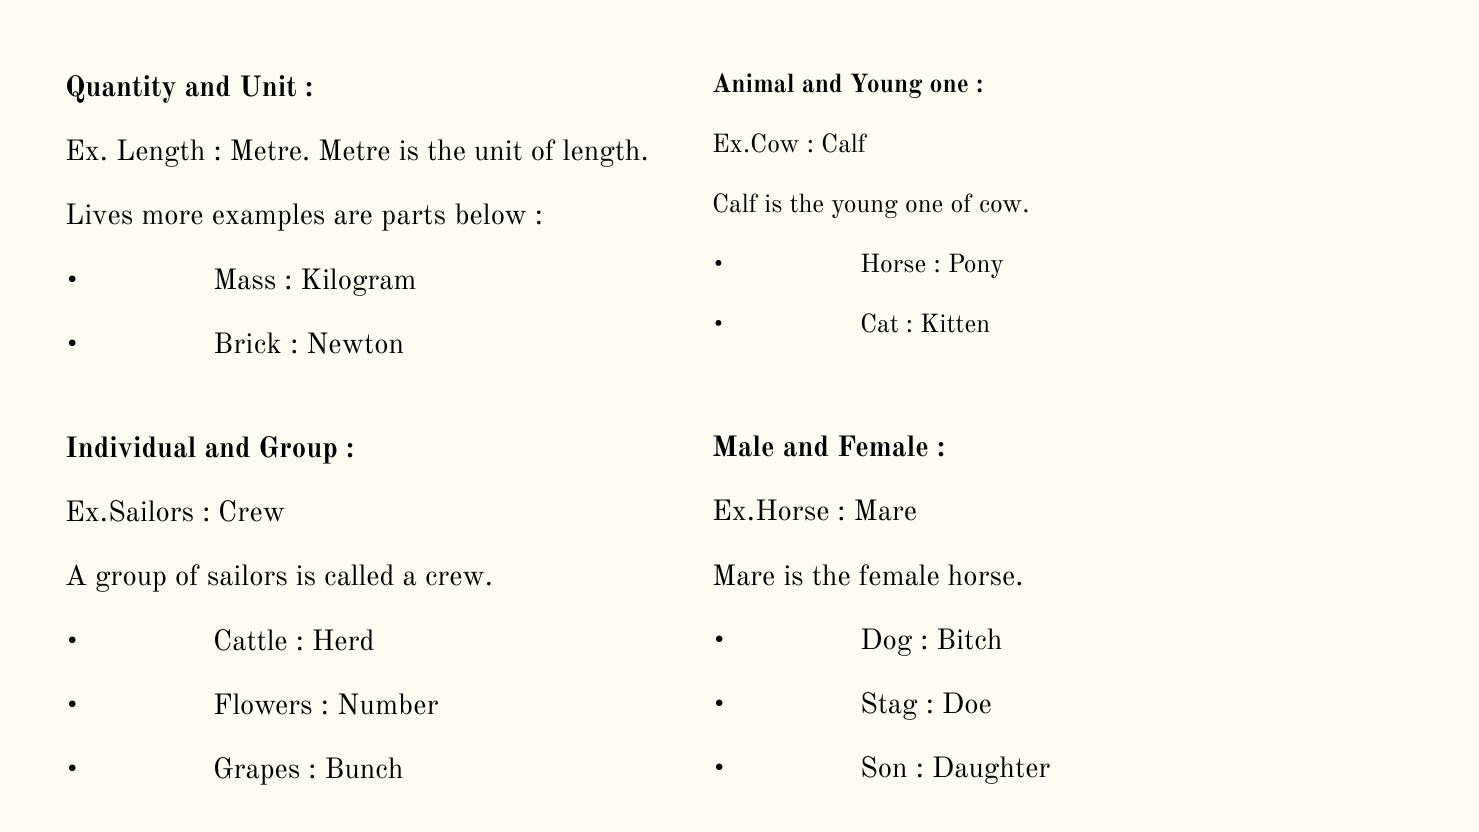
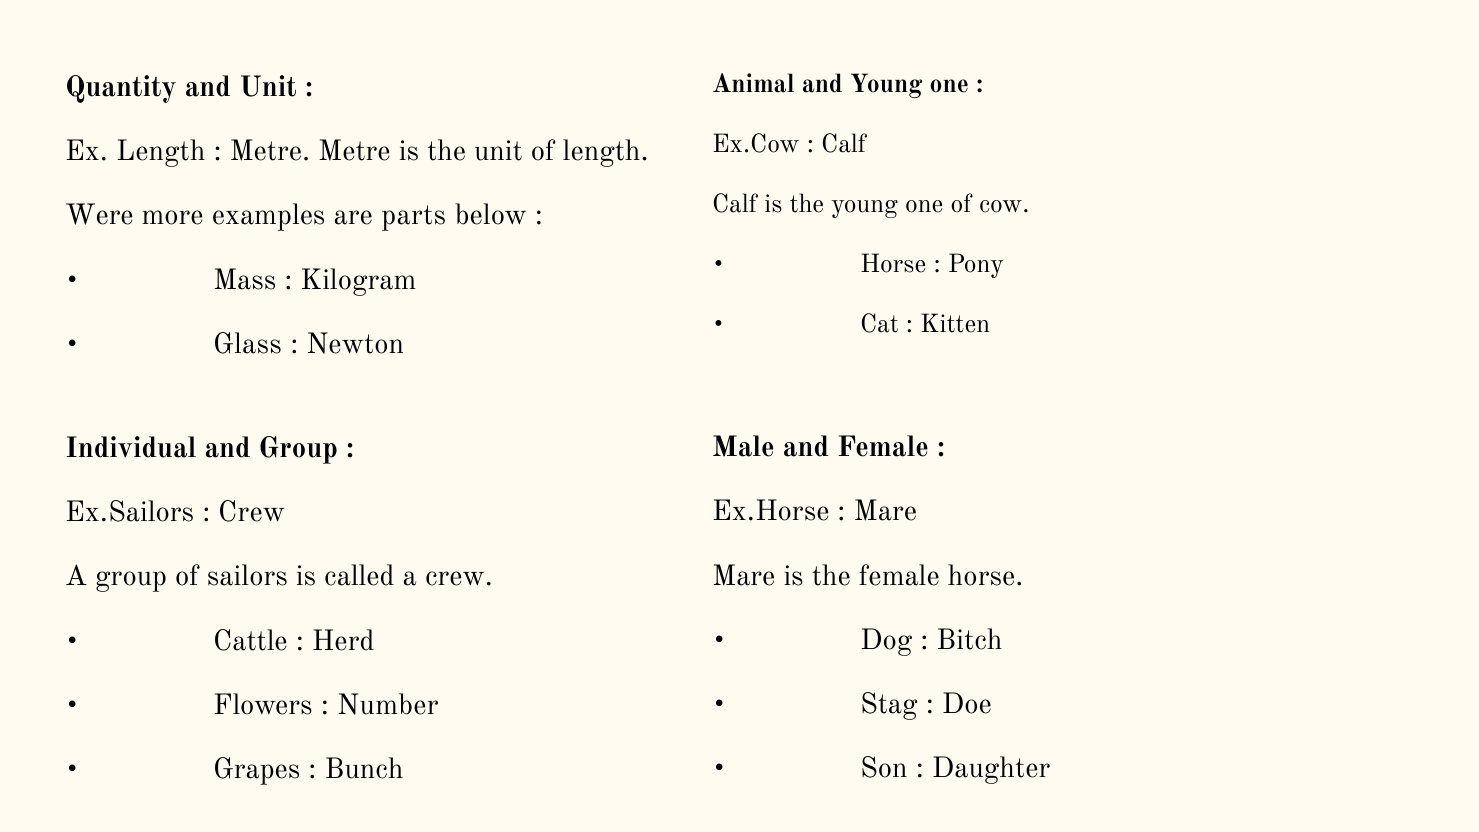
Lives: Lives -> Were
Brick: Brick -> Glass
